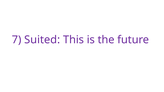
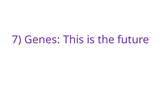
Suited: Suited -> Genes
